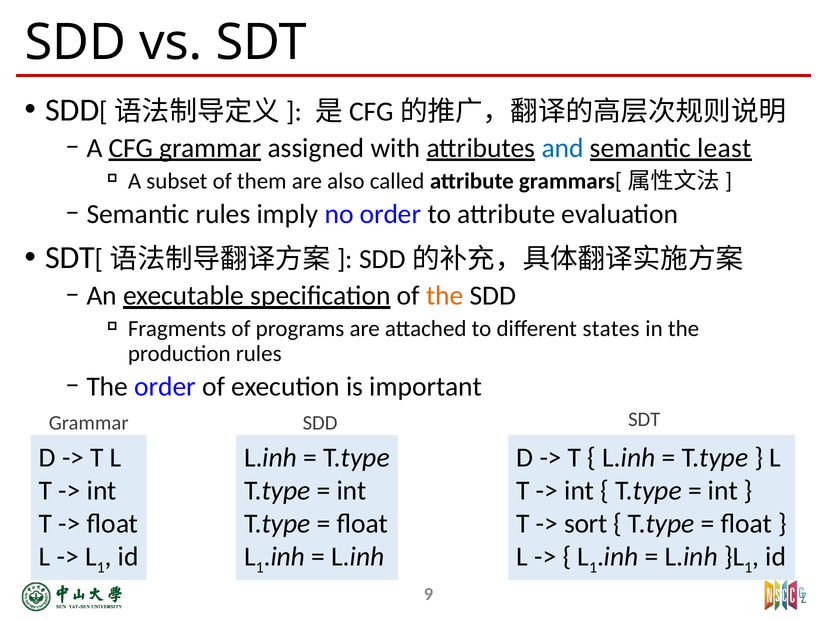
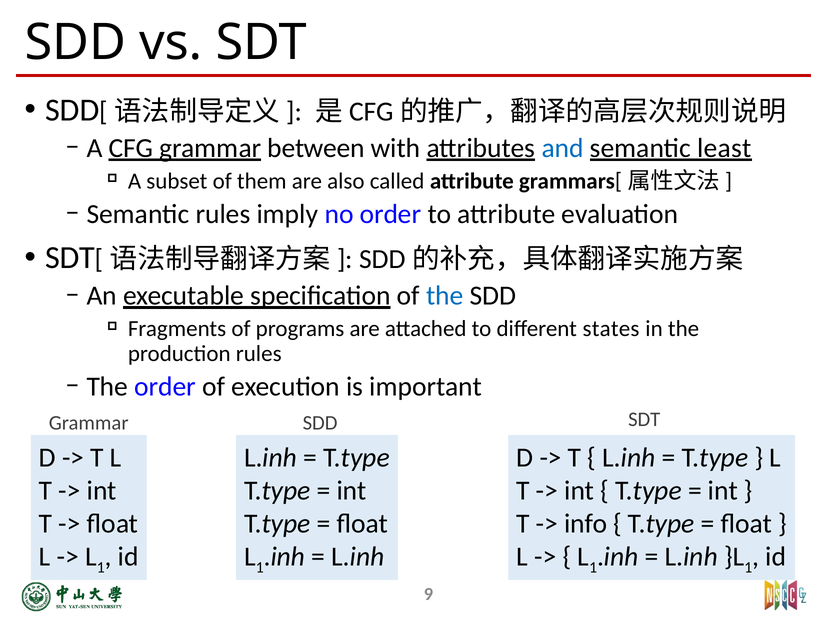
assigned: assigned -> between
the at (445, 296) colour: orange -> blue
sort: sort -> info
